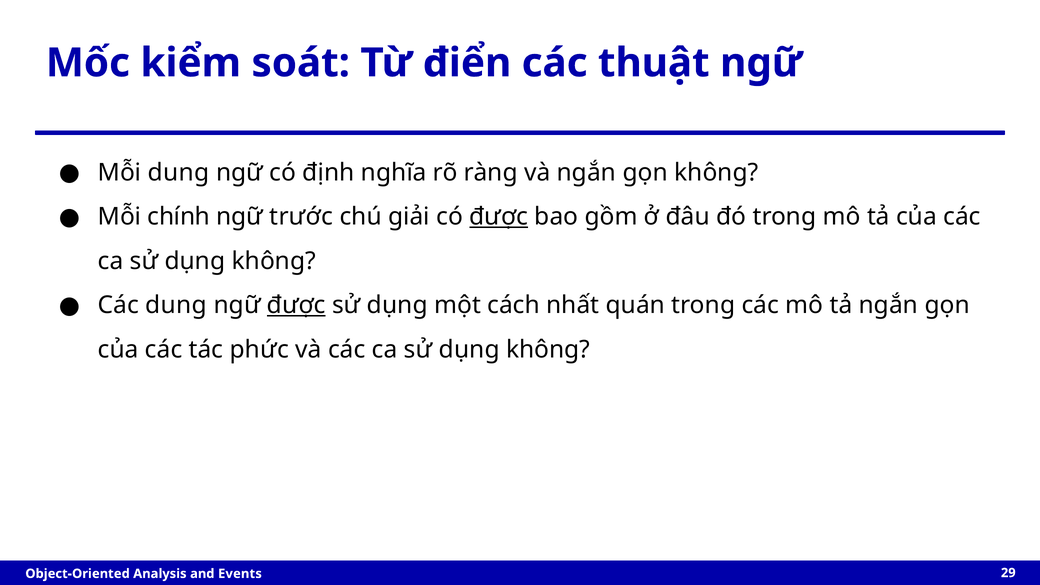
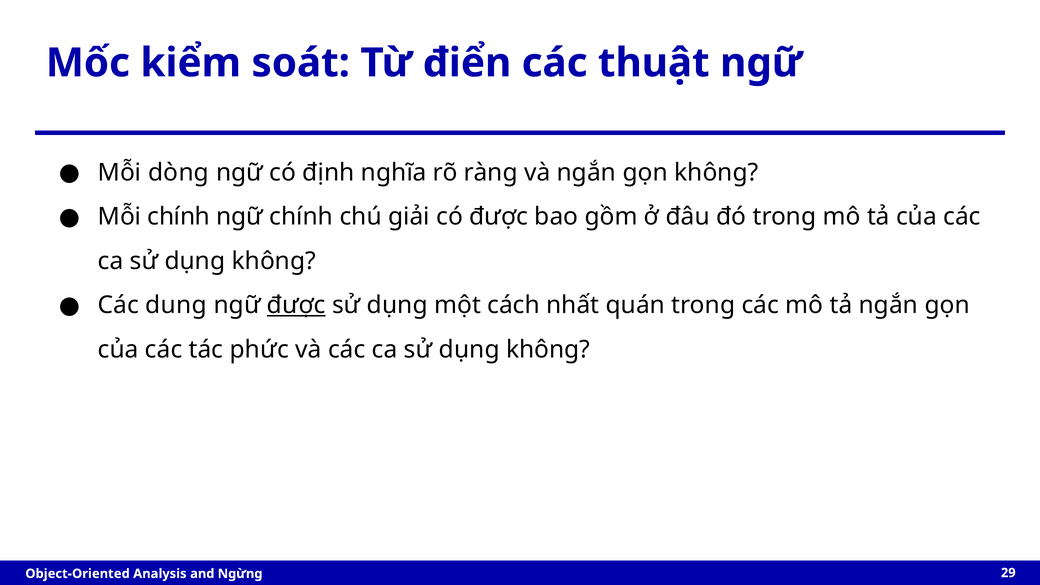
Mỗi dung: dung -> dòng
ngữ trước: trước -> chính
được at (499, 217) underline: present -> none
Events: Events -> Ngừng
